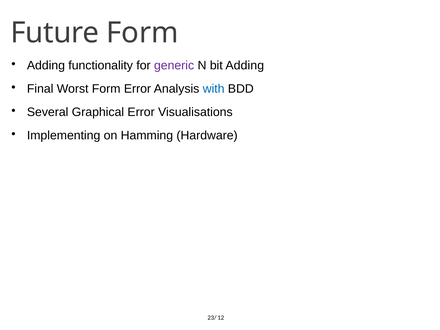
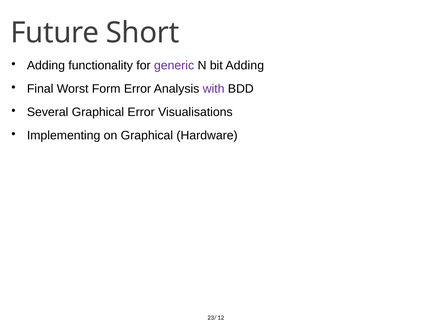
Future Form: Form -> Short
with colour: blue -> purple
on Hamming: Hamming -> Graphical
